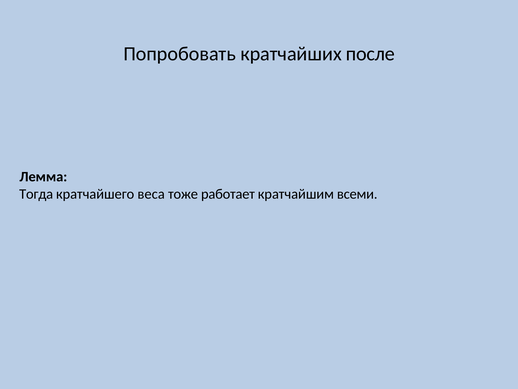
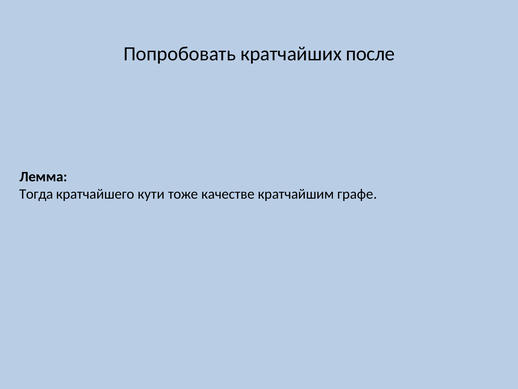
веса: веса -> кути
работает: работает -> качестве
всеми: всеми -> графе
